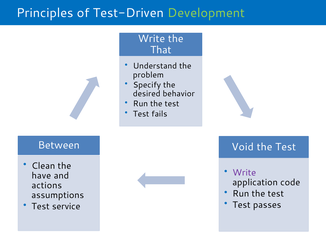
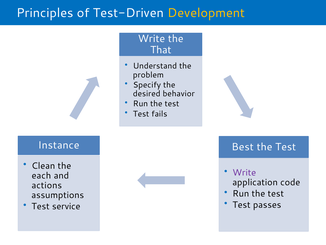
Development colour: light green -> yellow
Between: Between -> Instance
Void: Void -> Best
have: have -> each
